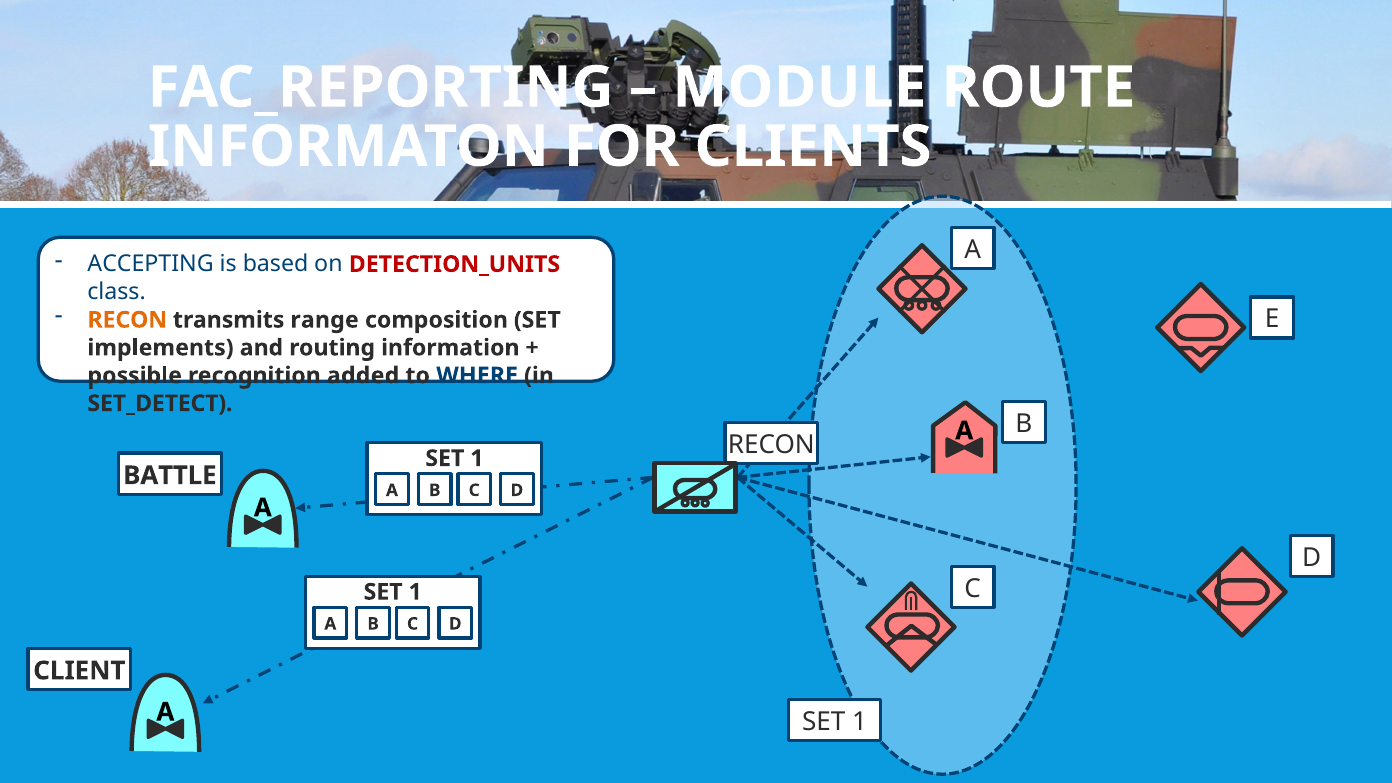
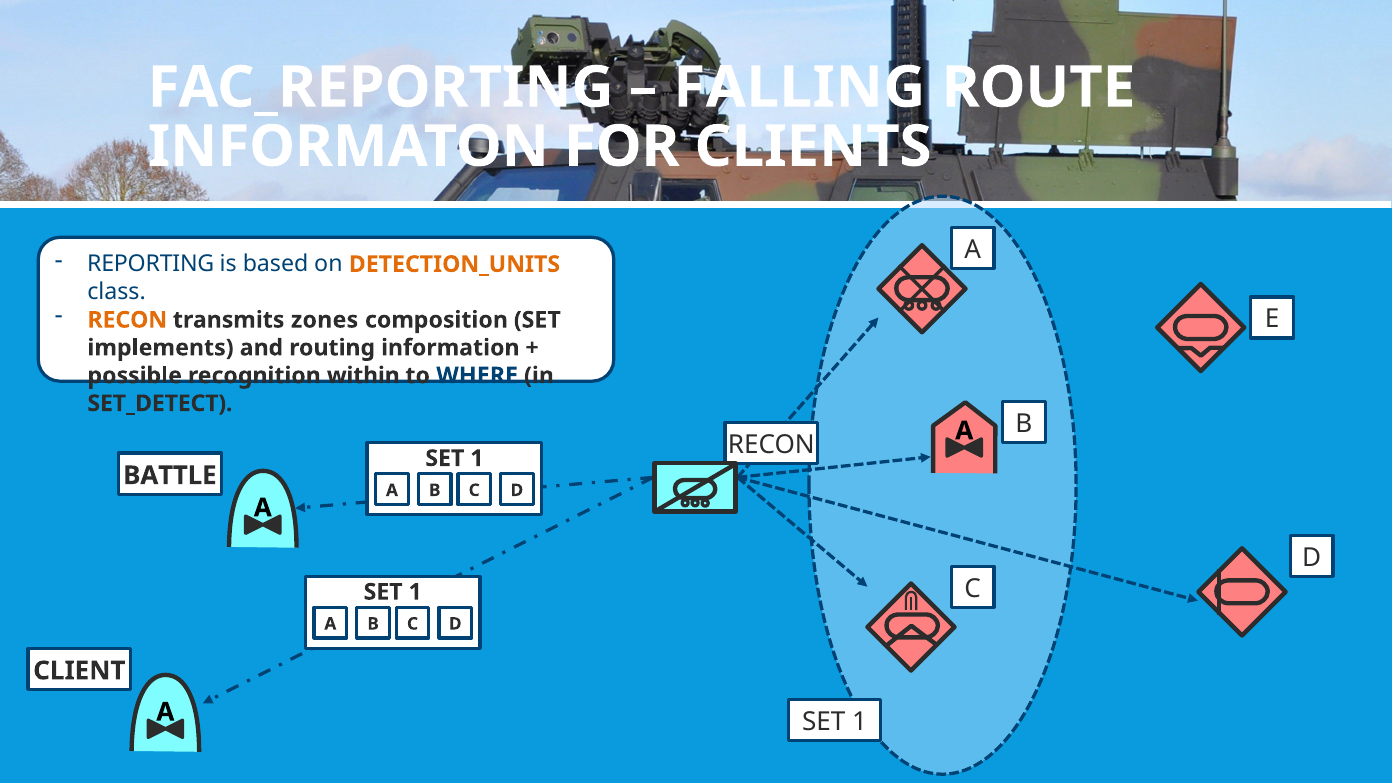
MODULE: MODULE -> FALLING
ACCEPTING: ACCEPTING -> REPORTING
DETECTION_UNITS colour: red -> orange
range: range -> zones
added: added -> within
